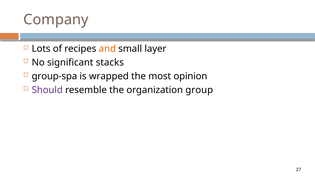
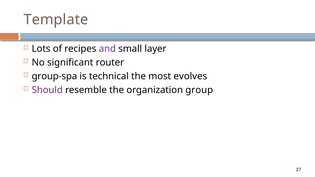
Company: Company -> Template
and colour: orange -> purple
stacks: stacks -> router
wrapped: wrapped -> technical
opinion: opinion -> evolves
